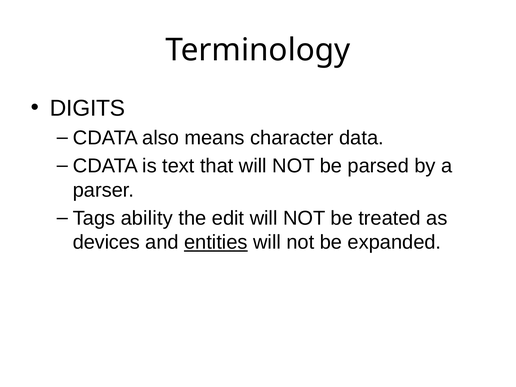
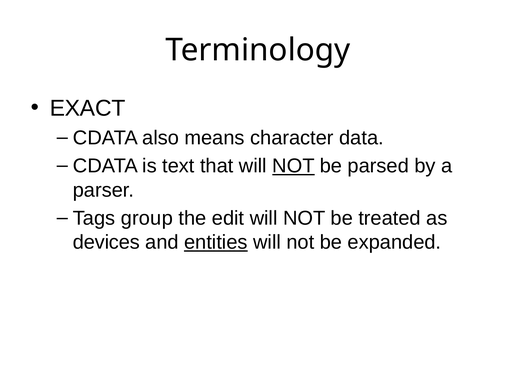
DIGITS: DIGITS -> EXACT
NOT at (293, 166) underline: none -> present
ability: ability -> group
